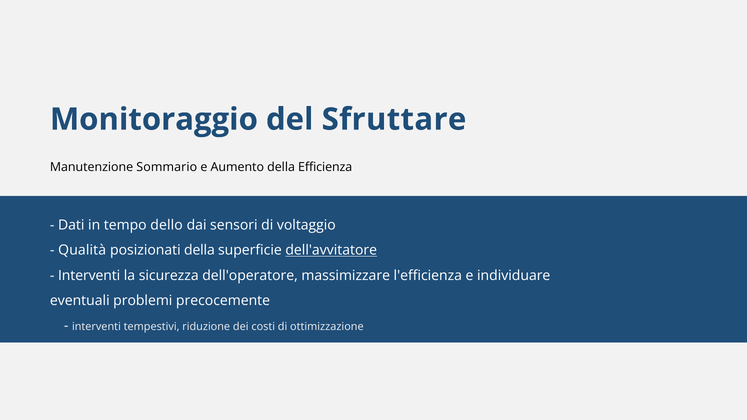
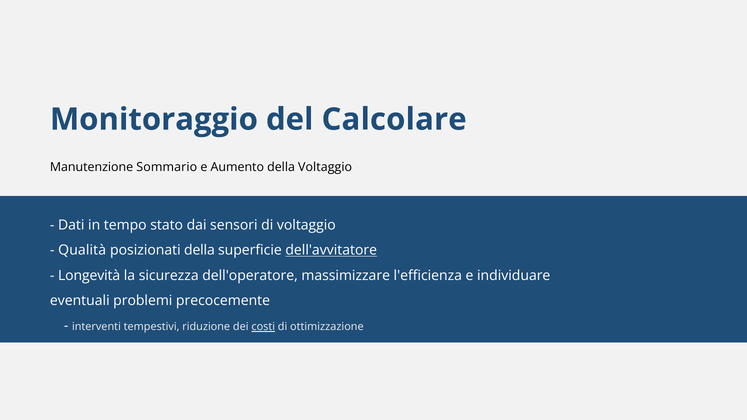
Sfruttare: Sfruttare -> Calcolare
della Efficienza: Efficienza -> Voltaggio
dello: dello -> stato
Interventi at (89, 276): Interventi -> Longevità
costi underline: none -> present
